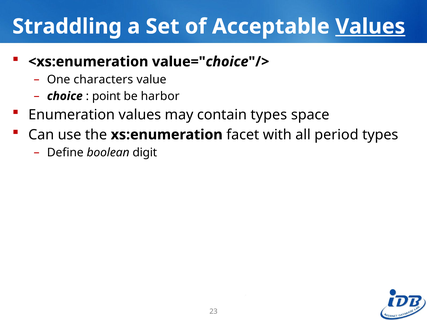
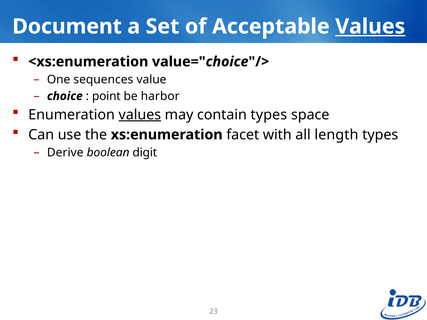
Straddling: Straddling -> Document
characters: characters -> sequences
values at (140, 115) underline: none -> present
period: period -> length
Define: Define -> Derive
